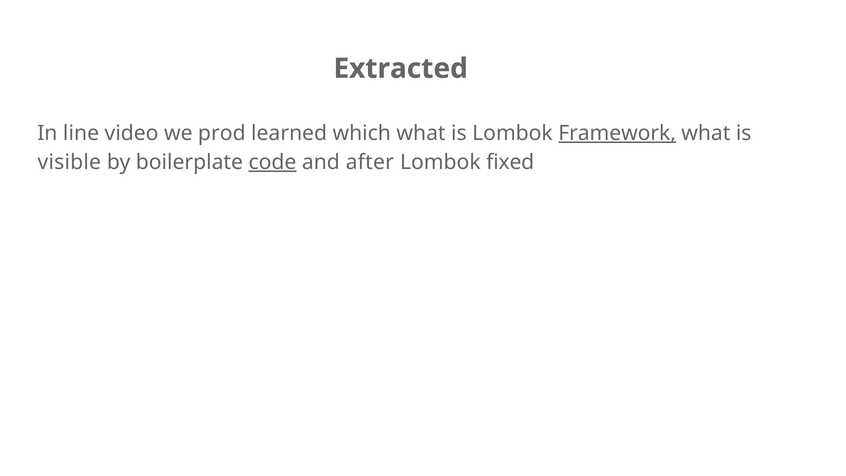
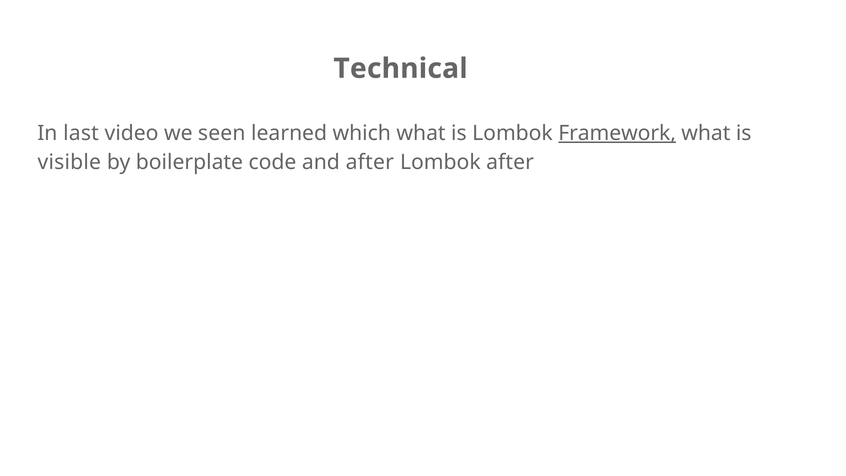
Extracted: Extracted -> Technical
line: line -> last
prod: prod -> seen
code underline: present -> none
Lombok fixed: fixed -> after
